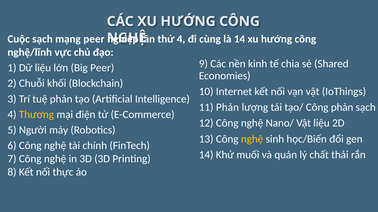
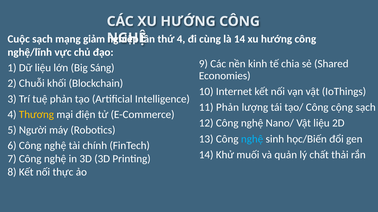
mạng peer: peer -> giảm
Big Peer: Peer -> Sáng
Công phản: phản -> cộng
nghệ at (252, 139) colour: yellow -> light blue
